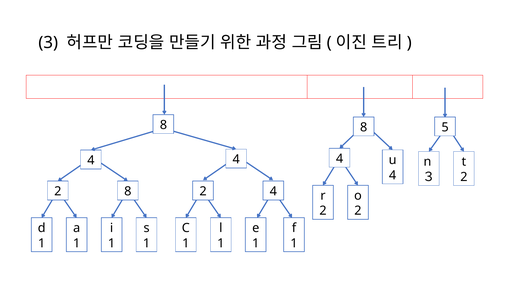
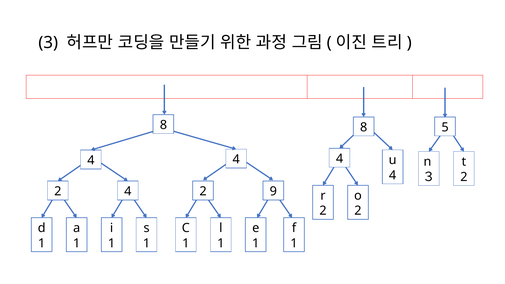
8 at (128, 191): 8 -> 4
4 at (273, 191): 4 -> 9
